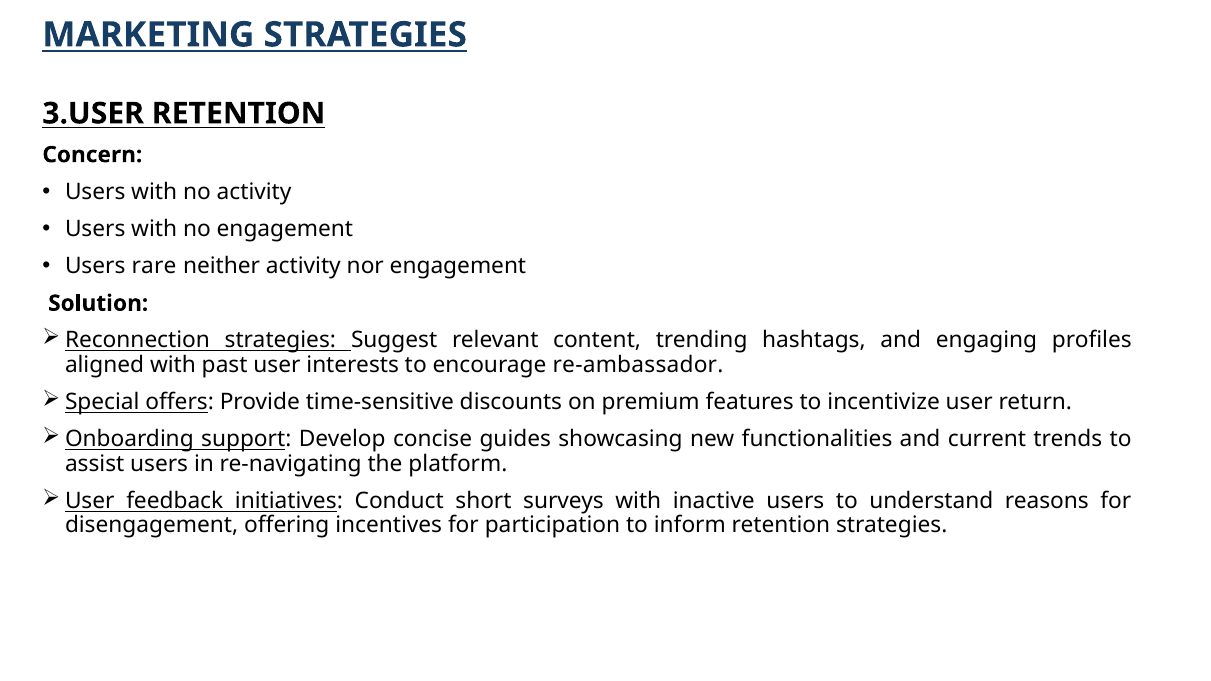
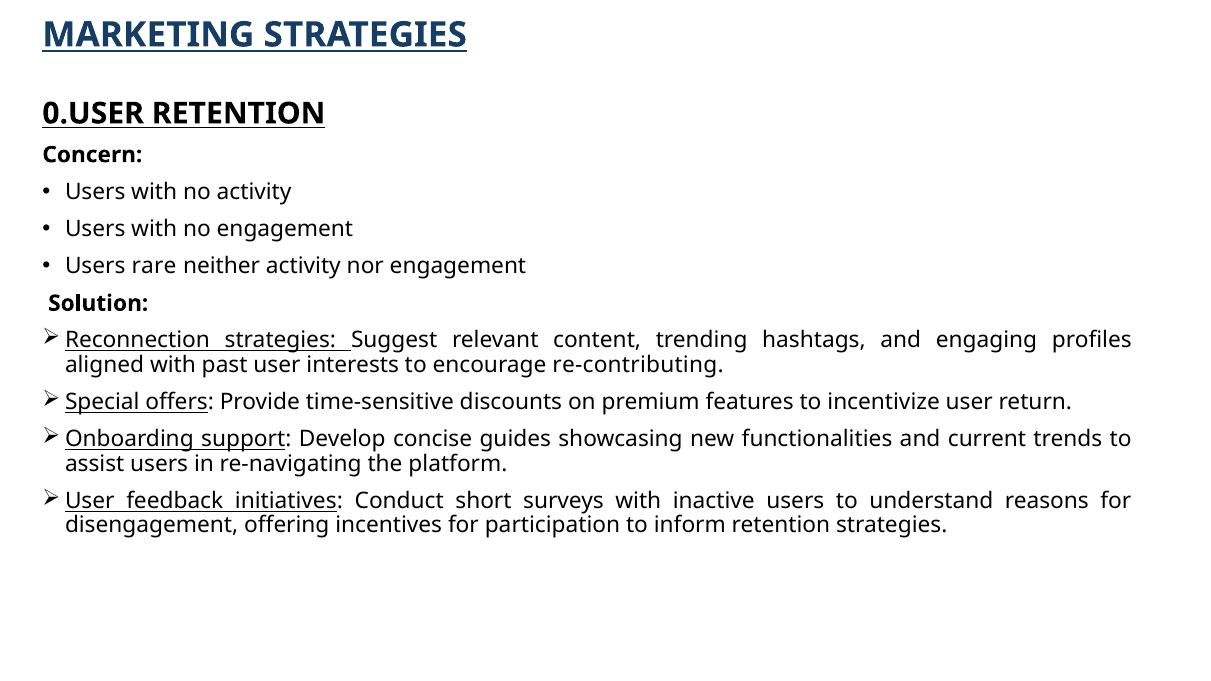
3.USER: 3.USER -> 0.USER
re-ambassador: re-ambassador -> re-contributing
